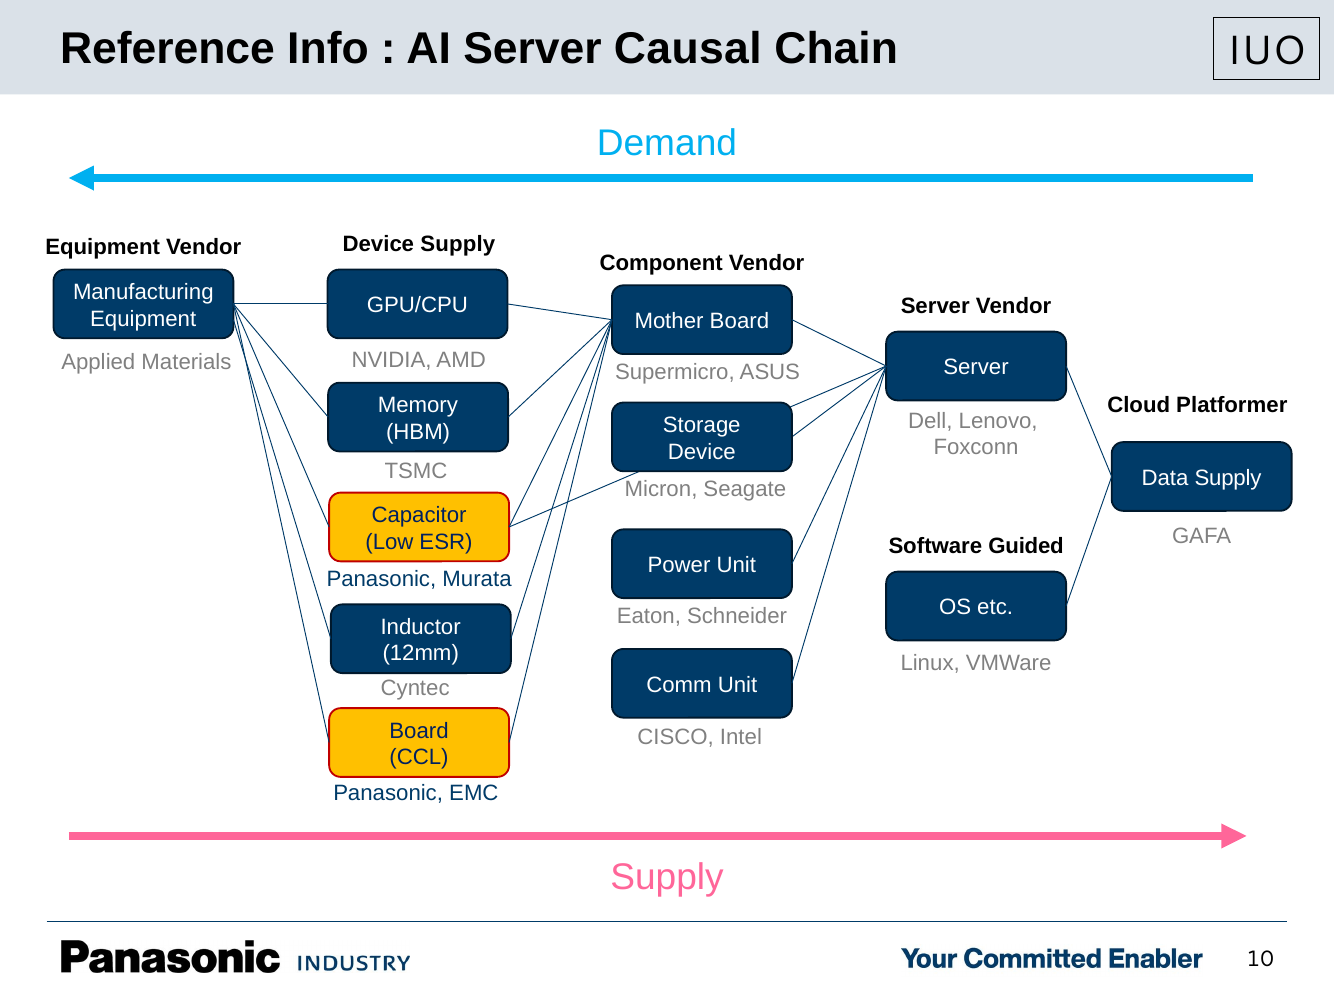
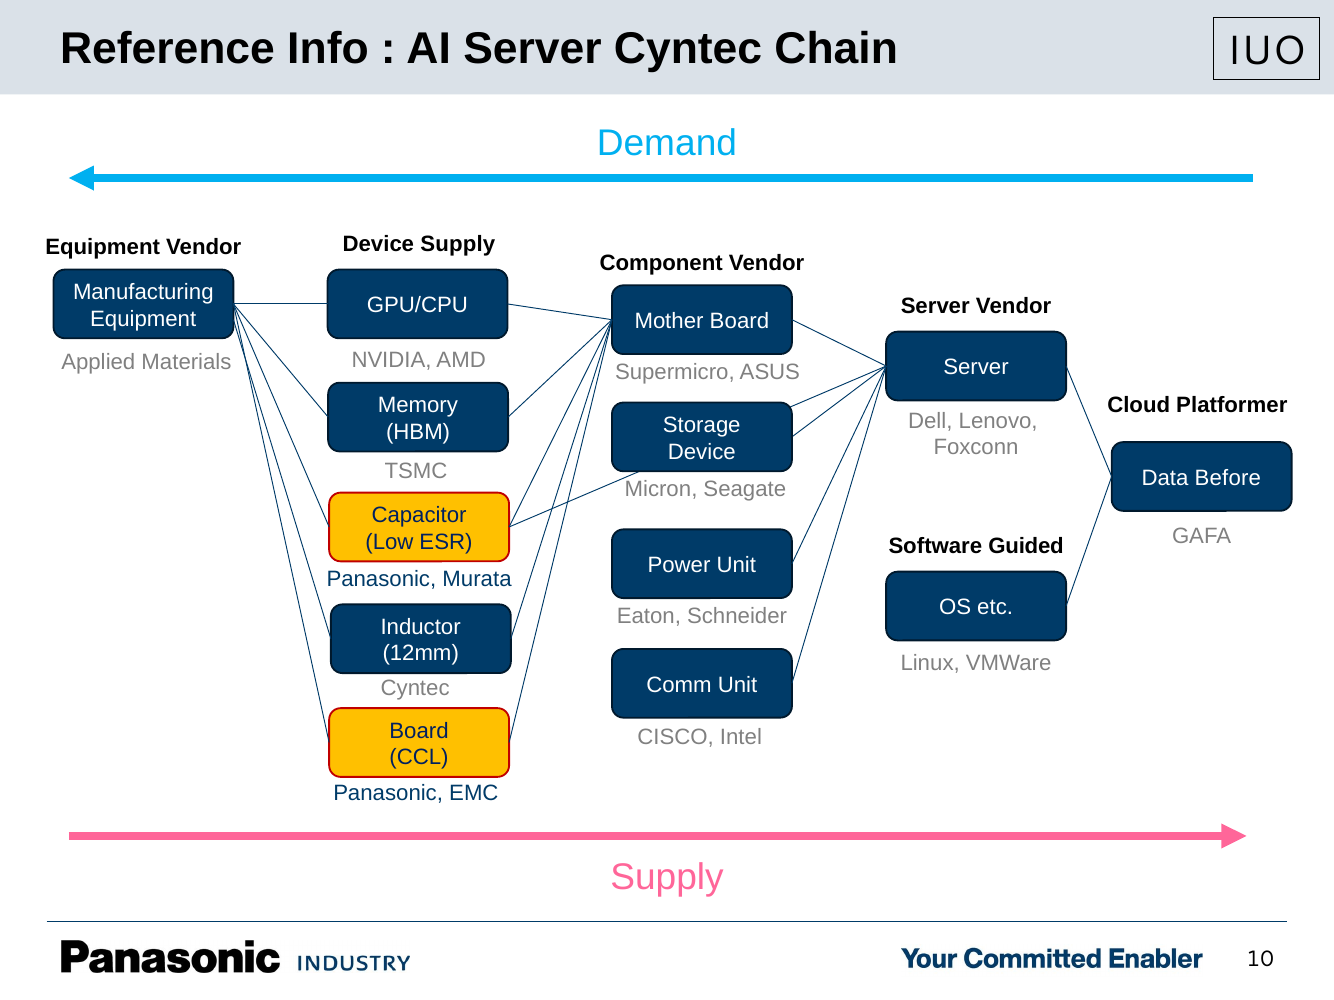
Server Causal: Causal -> Cyntec
Data Supply: Supply -> Before
